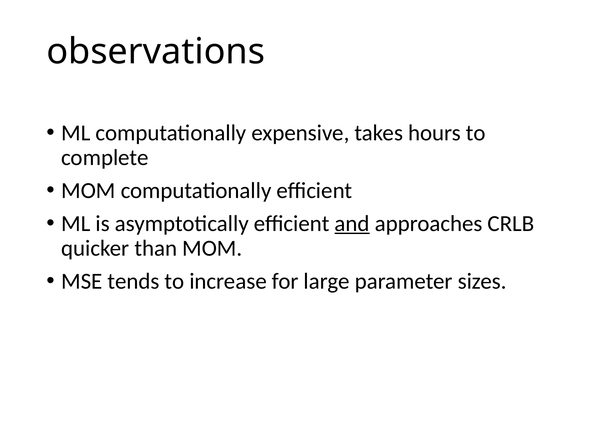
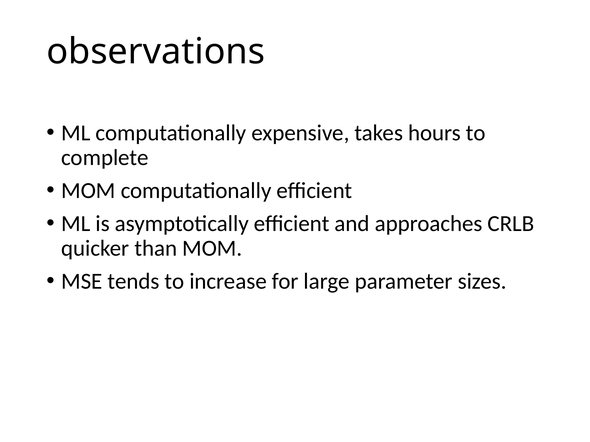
and underline: present -> none
